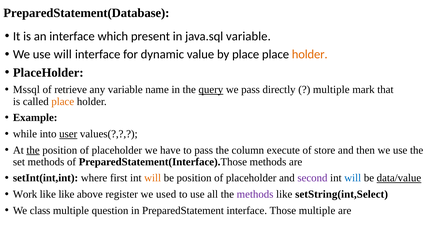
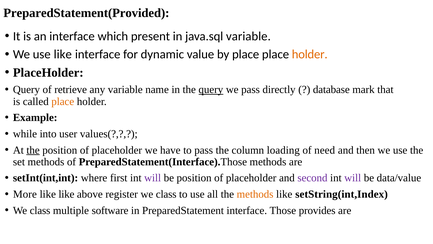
PreparedStatement(Database: PreparedStatement(Database -> PreparedStatement(Provided
use will: will -> like
Mssql at (26, 90): Mssql -> Query
multiple at (331, 90): multiple -> database
user underline: present -> none
execute: execute -> loading
store: store -> need
will at (153, 178) colour: orange -> purple
will at (353, 178) colour: blue -> purple
data/value underline: present -> none
Work: Work -> More
used at (166, 194): used -> class
methods at (255, 194) colour: purple -> orange
setString(int,Select: setString(int,Select -> setString(int,Index
question: question -> software
Those multiple: multiple -> provides
